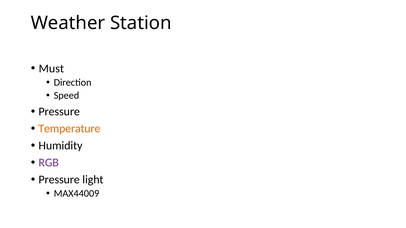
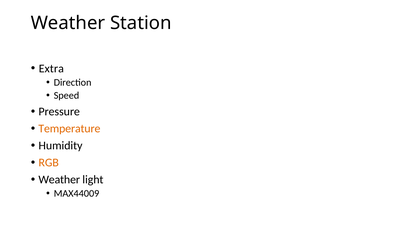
Must: Must -> Extra
RGB colour: purple -> orange
Pressure at (59, 180): Pressure -> Weather
